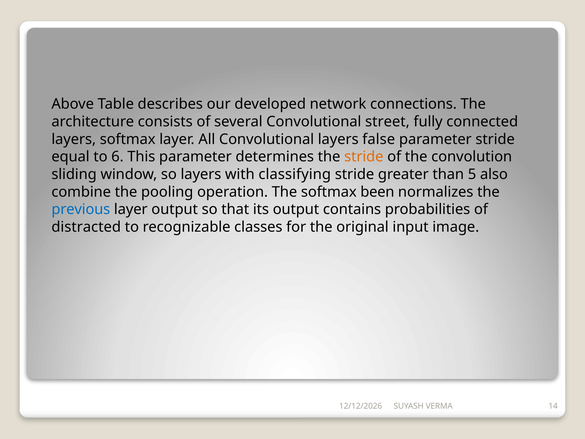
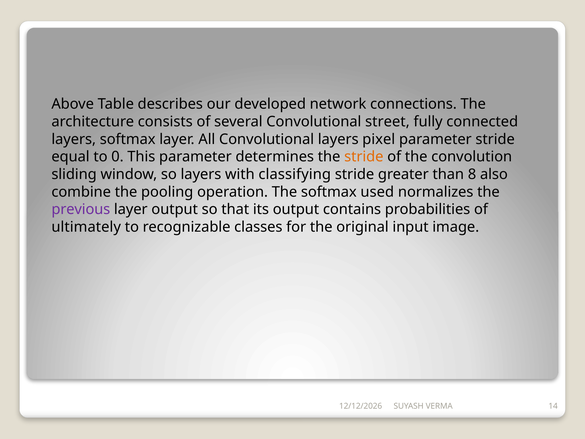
false: false -> pixel
6: 6 -> 0
5: 5 -> 8
been: been -> used
previous colour: blue -> purple
distracted: distracted -> ultimately
